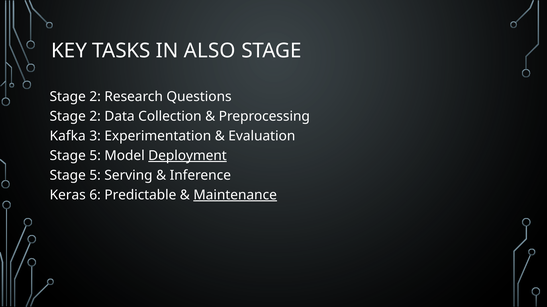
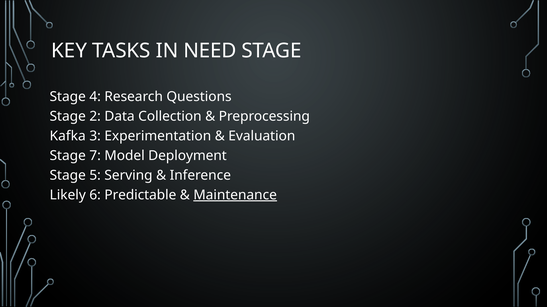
ALSO: ALSO -> NEED
2 at (95, 97): 2 -> 4
5 at (95, 156): 5 -> 7
Deployment underline: present -> none
Keras: Keras -> Likely
